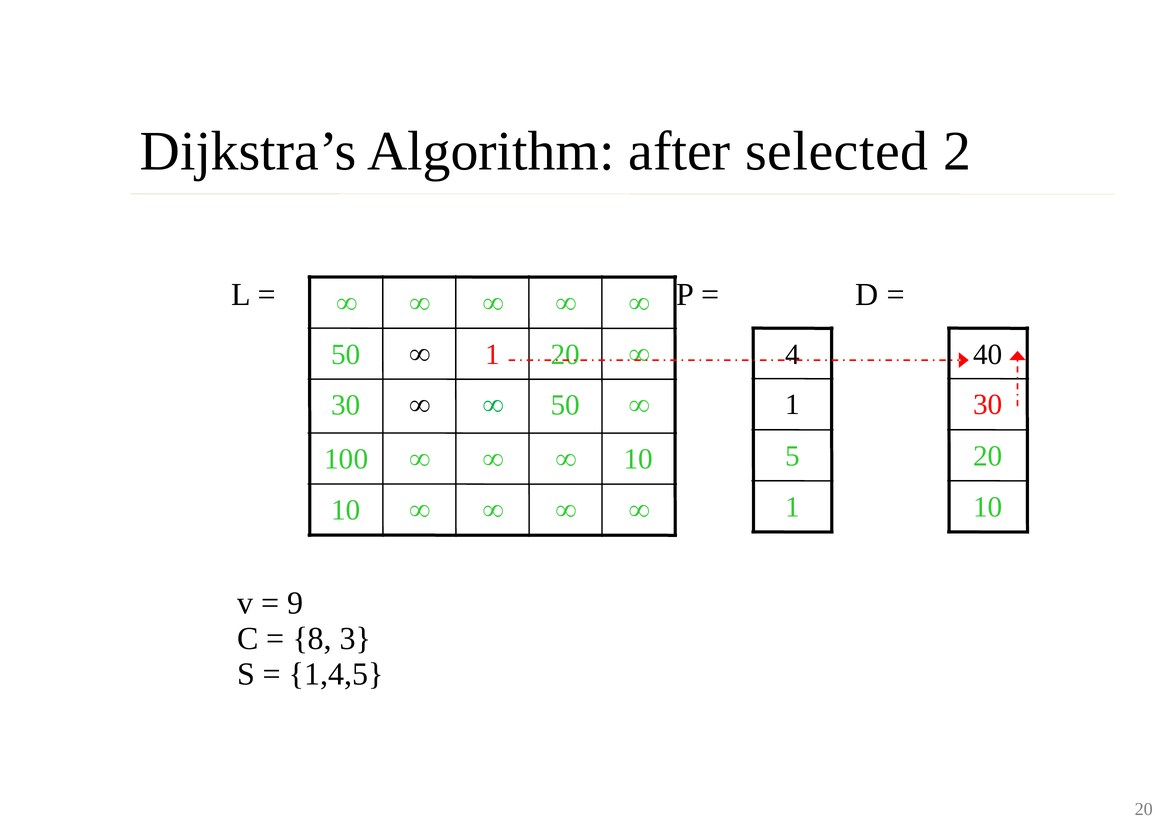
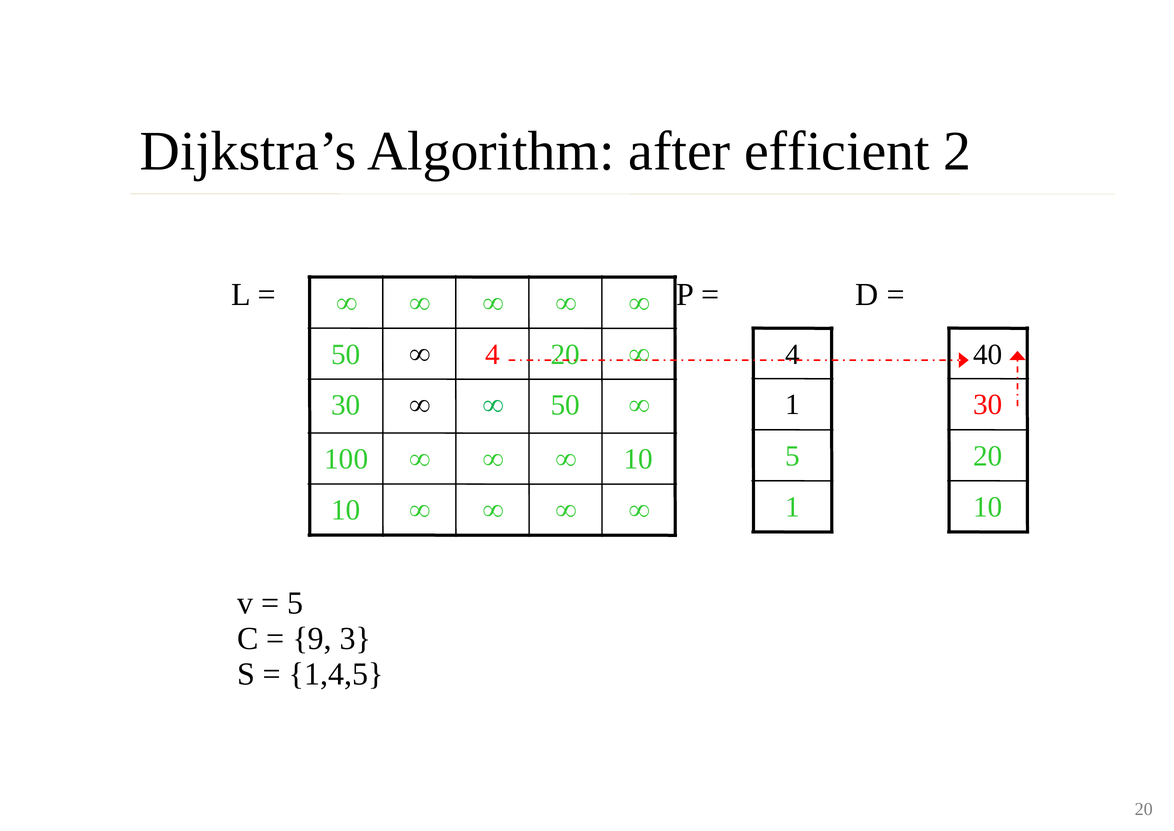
selected: selected -> efficient
1 at (492, 354): 1 -> 4
9 at (295, 603): 9 -> 5
8: 8 -> 9
